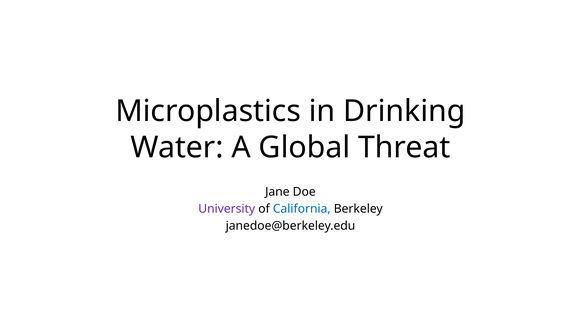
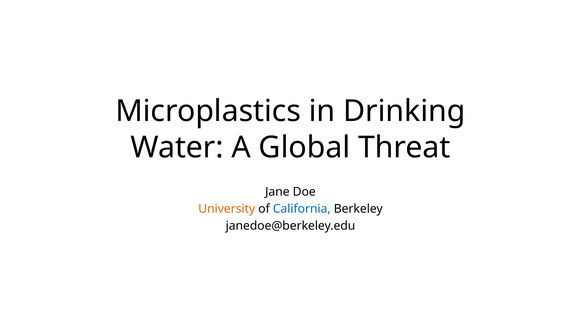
University colour: purple -> orange
